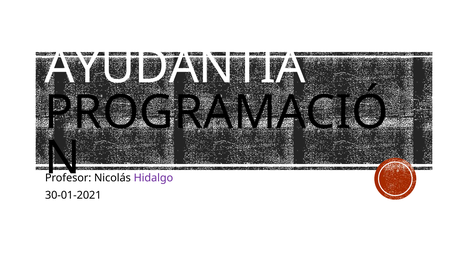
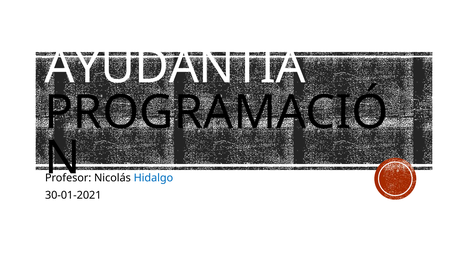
Hidalgo colour: purple -> blue
